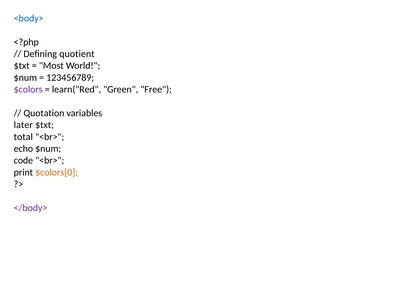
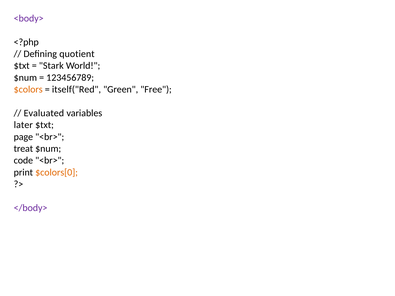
<body> colour: blue -> purple
Most: Most -> Stark
$colors colour: purple -> orange
learn("Red: learn("Red -> itself("Red
Quotation: Quotation -> Evaluated
total: total -> page
echo: echo -> treat
